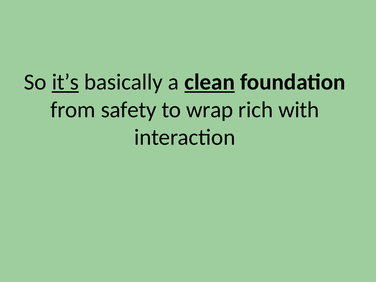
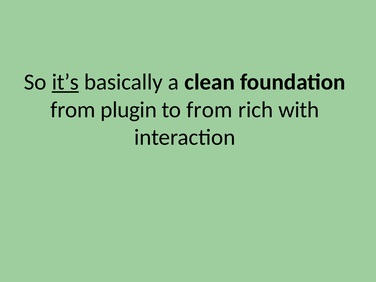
clean underline: present -> none
safety: safety -> plugin
to wrap: wrap -> from
